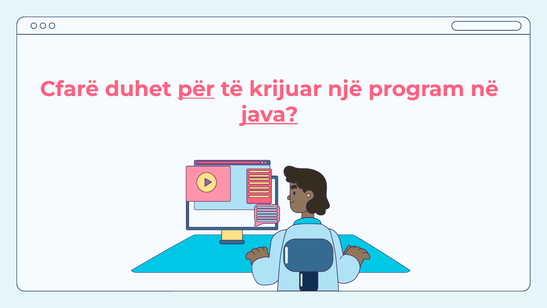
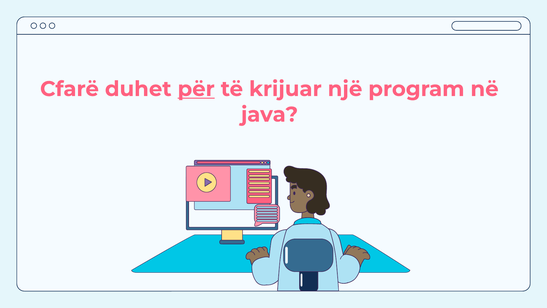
java underline: present -> none
